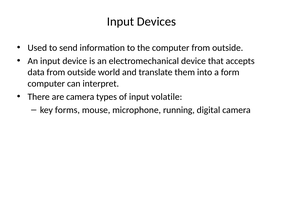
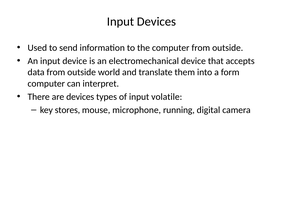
are camera: camera -> devices
forms: forms -> stores
